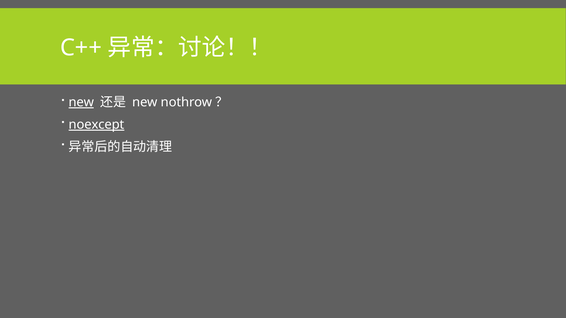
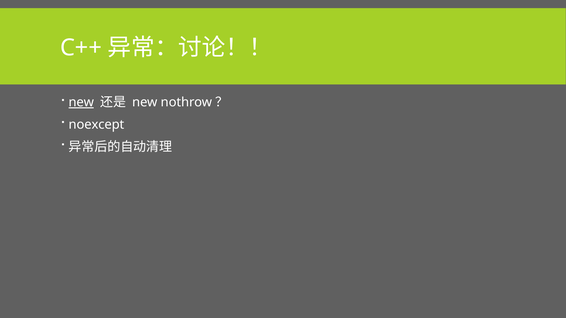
noexcept underline: present -> none
